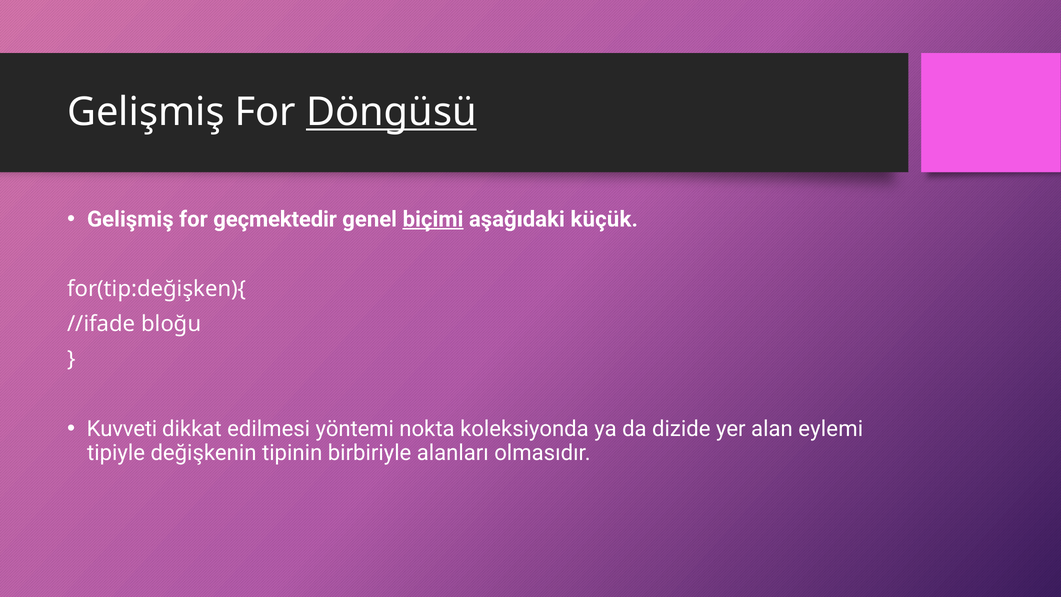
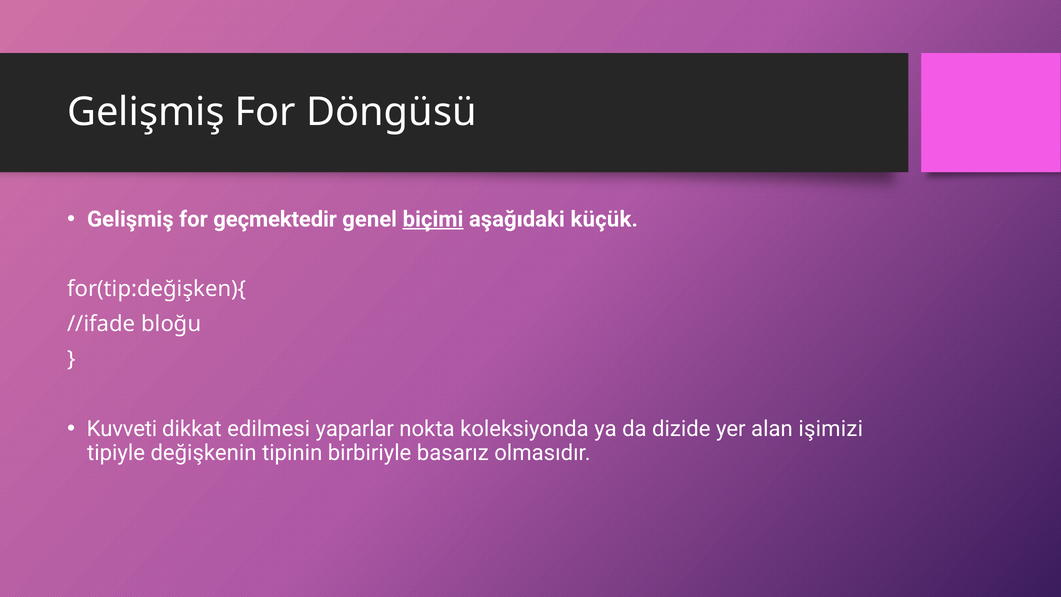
Döngüsü underline: present -> none
yöntemi: yöntemi -> yaparlar
eylemi: eylemi -> işimizi
alanları: alanları -> basarız
